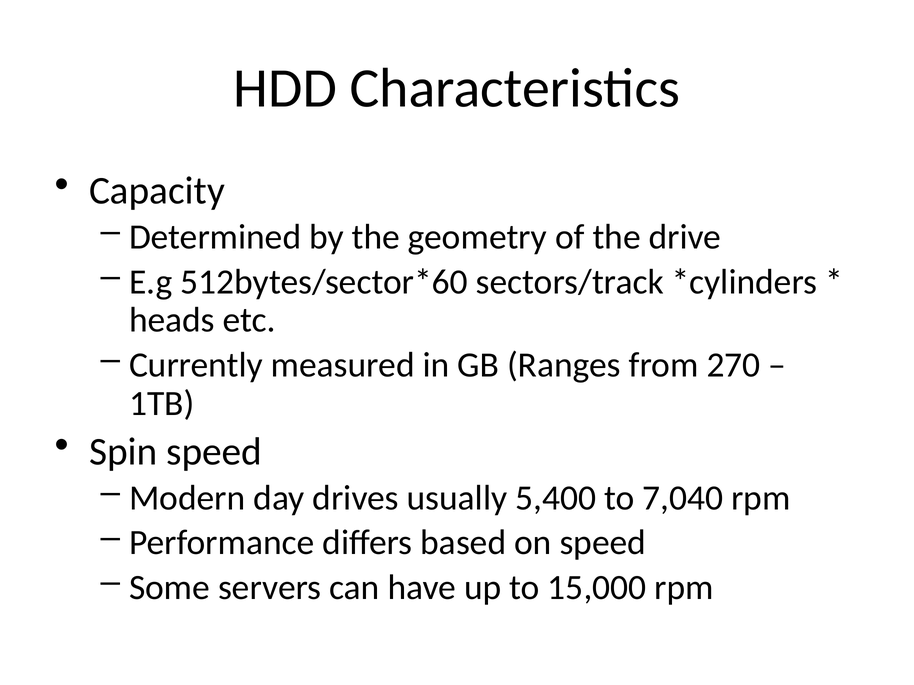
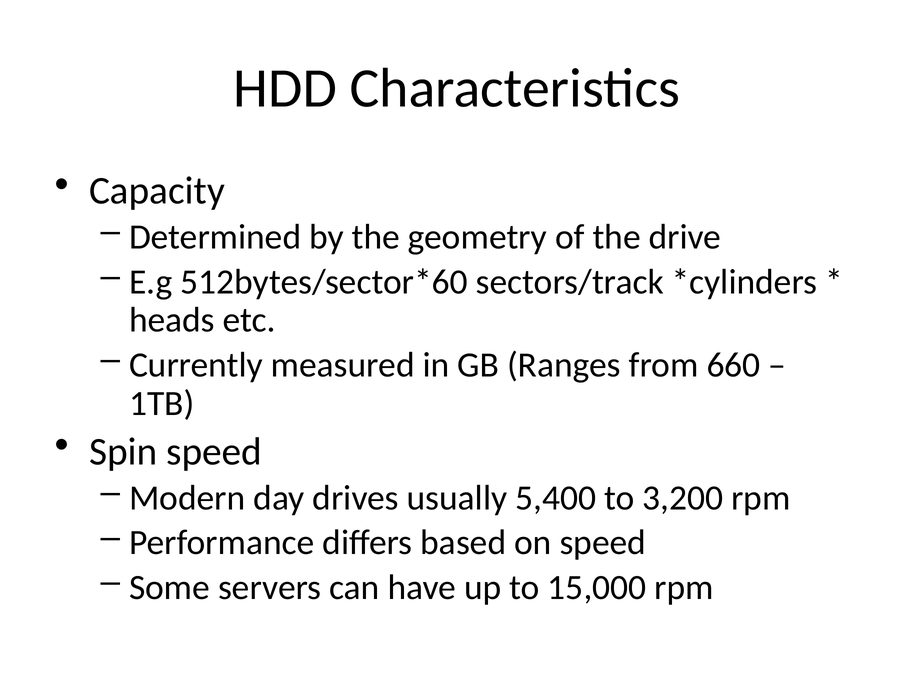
270: 270 -> 660
7,040: 7,040 -> 3,200
